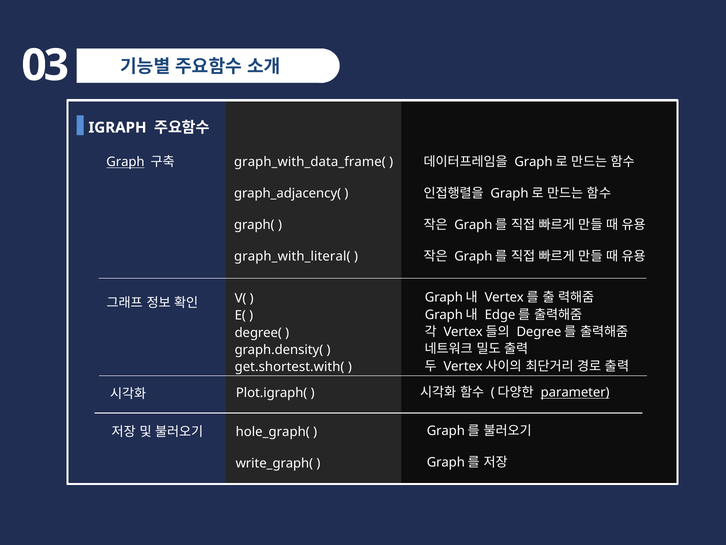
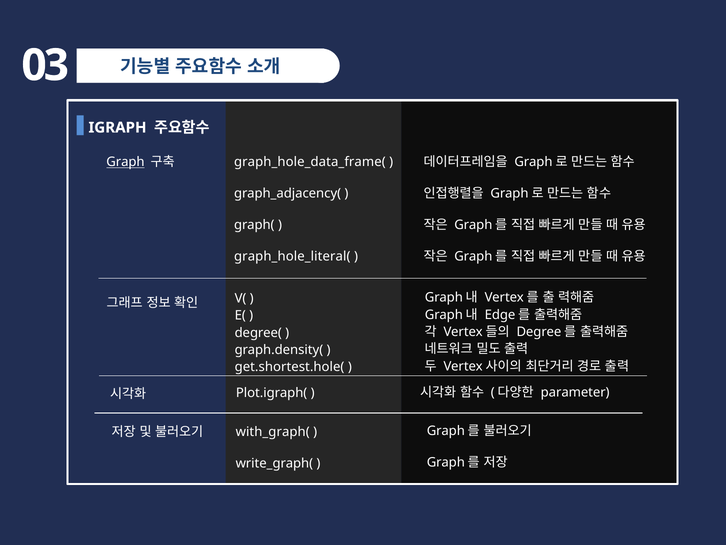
graph_with_data_frame(: graph_with_data_frame( -> graph_hole_data_frame(
graph_with_literal(: graph_with_literal( -> graph_hole_literal(
get.shortest.with(: get.shortest.with( -> get.shortest.hole(
parameter underline: present -> none
hole_graph(: hole_graph( -> with_graph(
